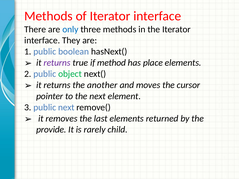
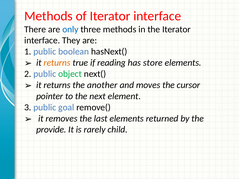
returns at (57, 63) colour: purple -> orange
method: method -> reading
place: place -> store
public next: next -> goal
